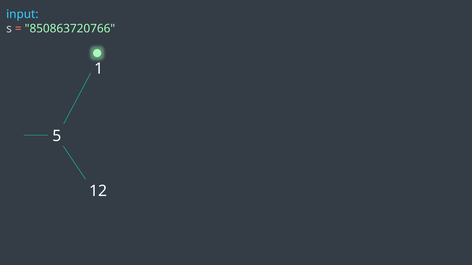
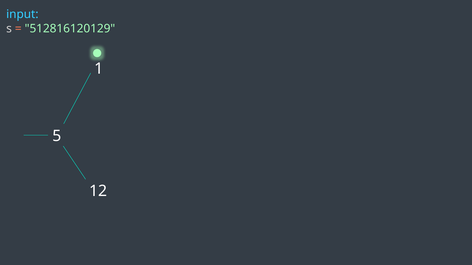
850863720766: 850863720766 -> 512816120129
